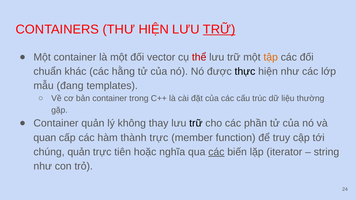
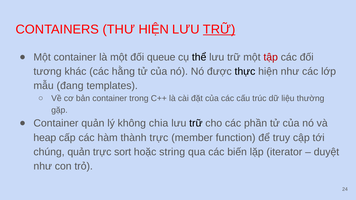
vector: vector -> queue
thể colour: red -> black
tập colour: orange -> red
chuẩn: chuẩn -> tương
thay: thay -> chia
quan: quan -> heap
tiên: tiên -> sort
nghĩa: nghĩa -> string
các at (216, 152) underline: present -> none
string: string -> duyệt
